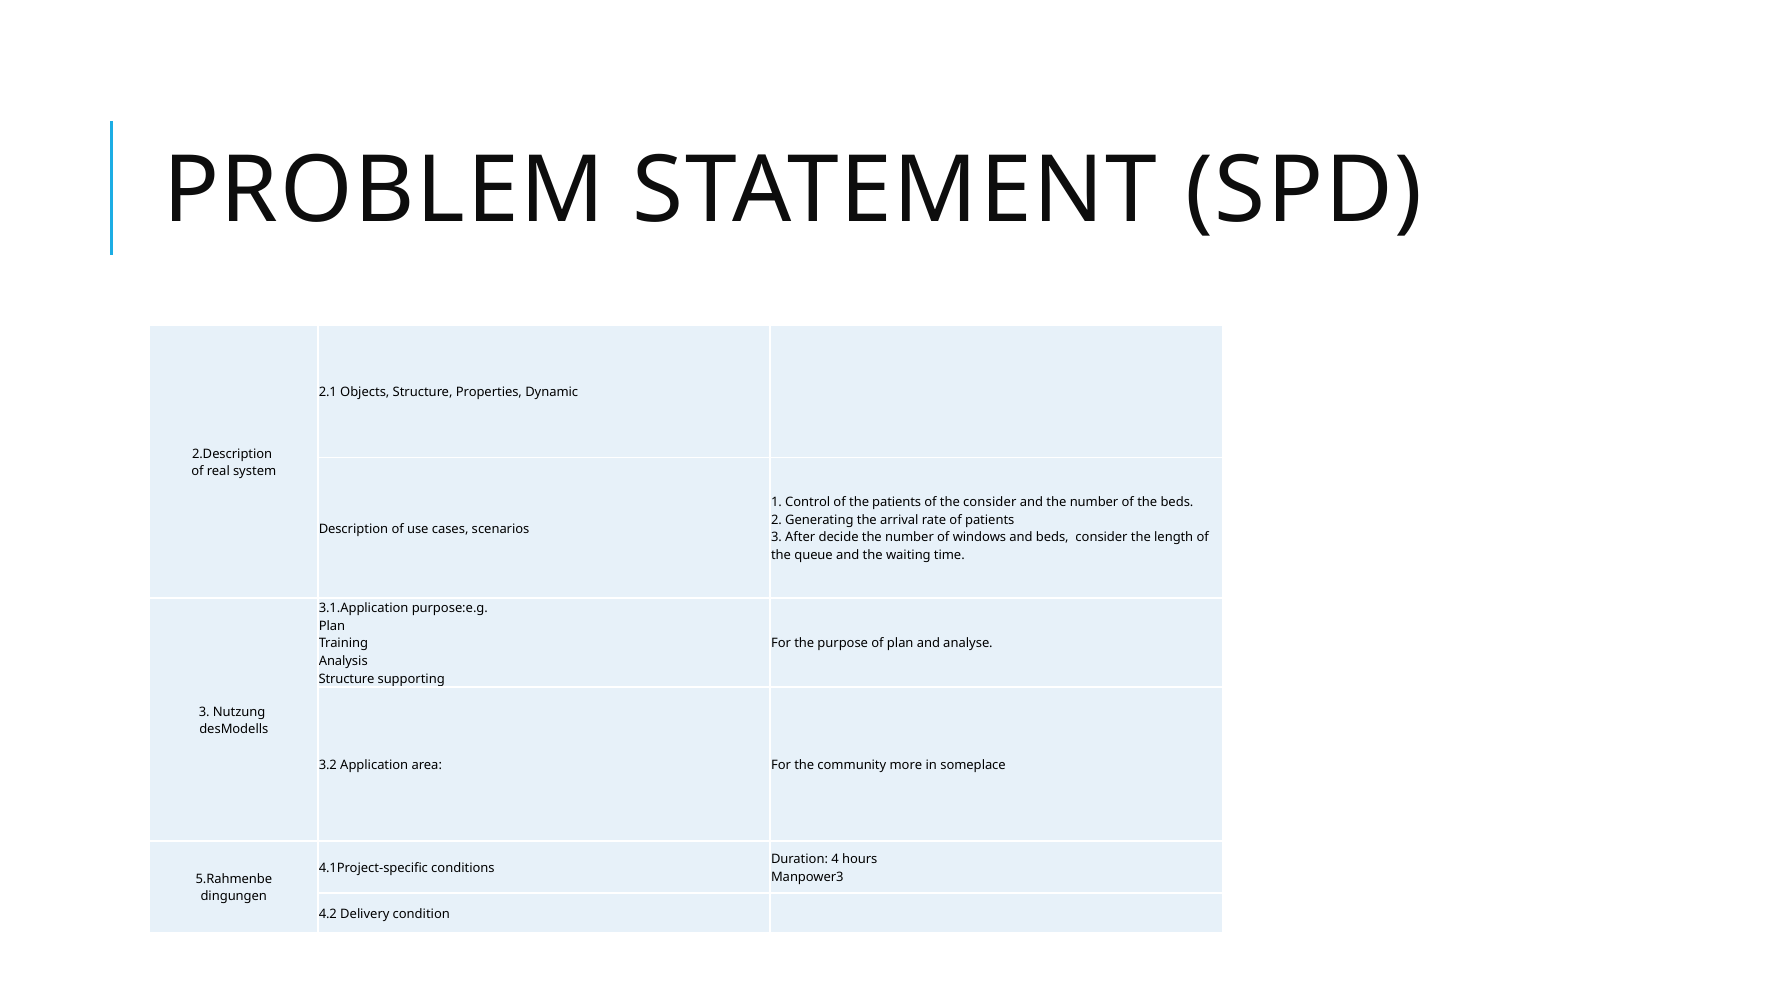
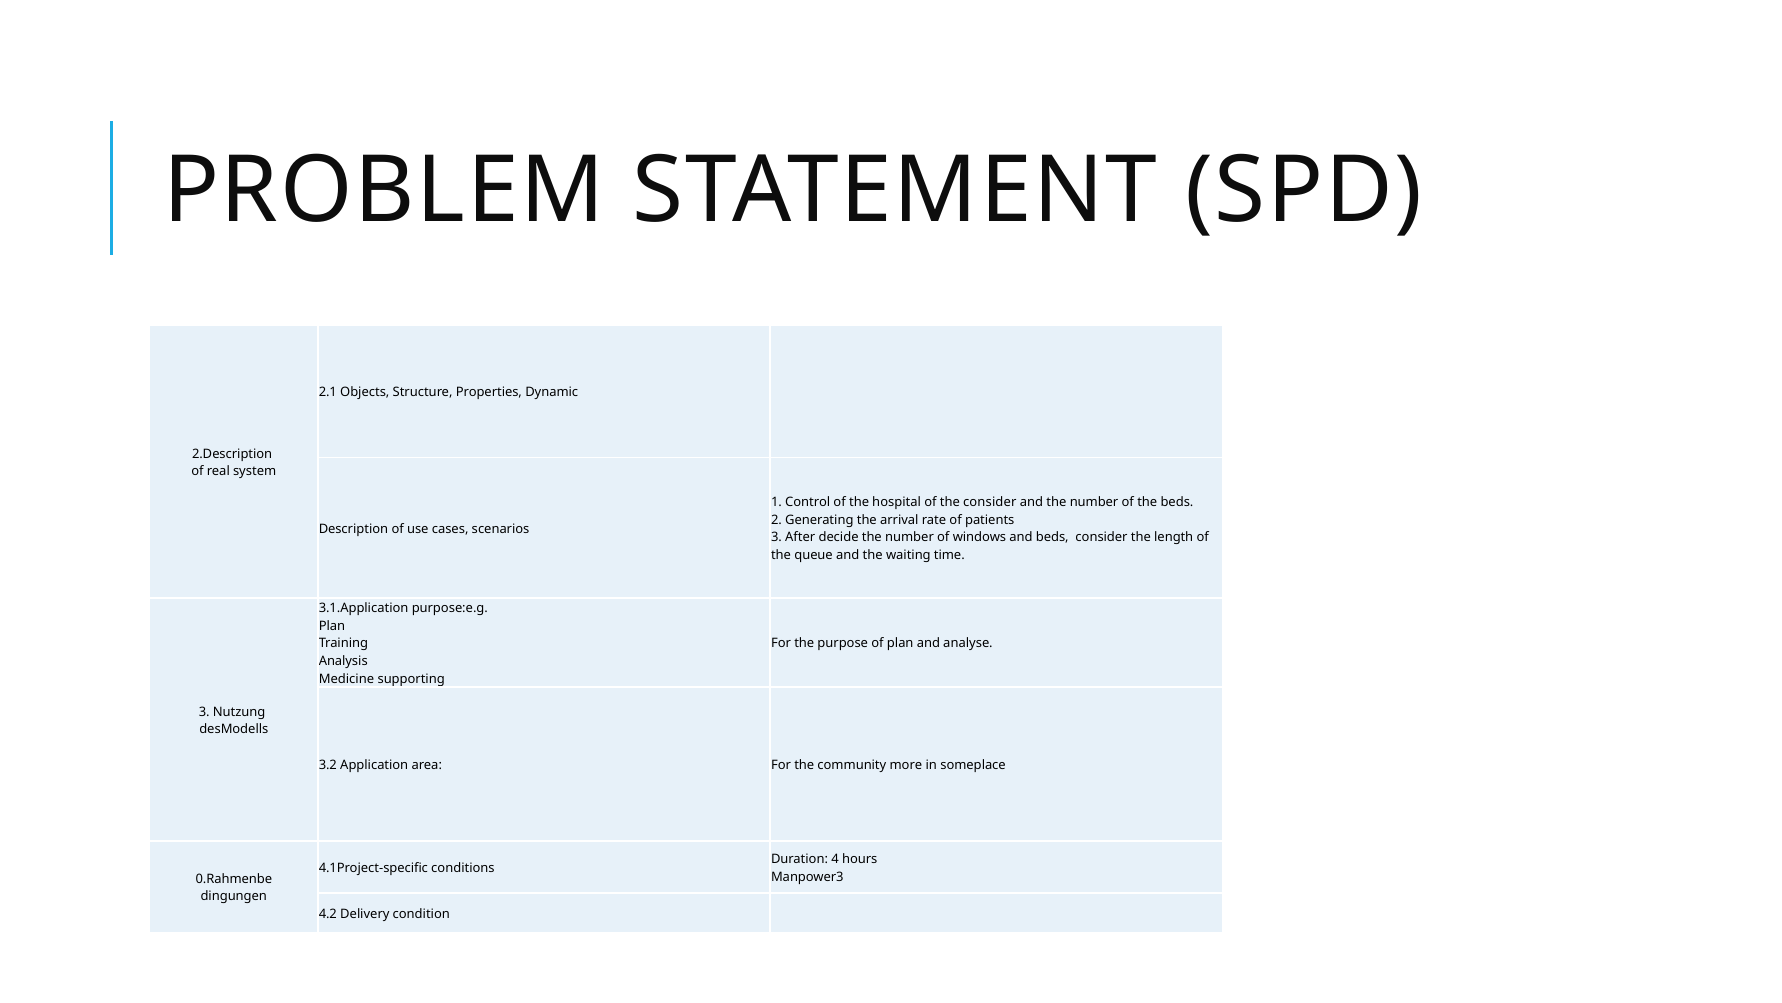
the patients: patients -> hospital
Structure at (347, 678): Structure -> Medicine
5.Rahmenbe: 5.Rahmenbe -> 0.Rahmenbe
